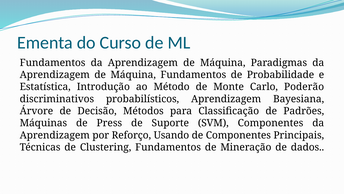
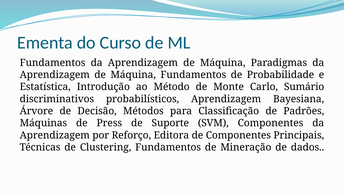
Poderão: Poderão -> Sumário
Usando: Usando -> Editora
